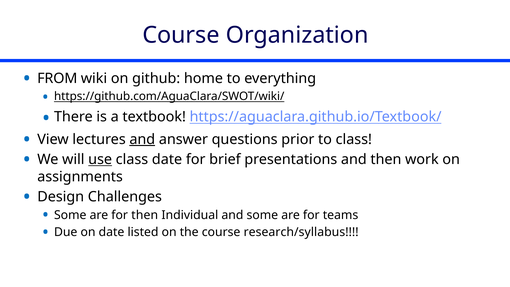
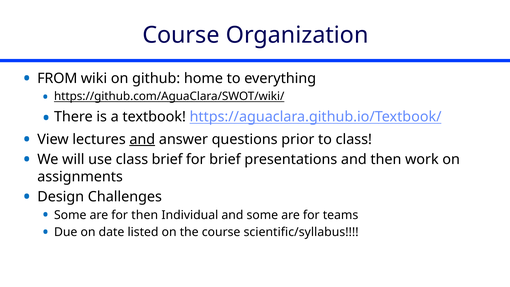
use underline: present -> none
class date: date -> brief
research/syllabus: research/syllabus -> scientific/syllabus
